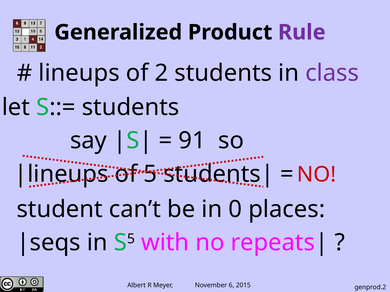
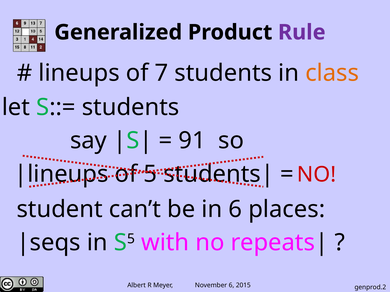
2: 2 -> 7
class colour: purple -> orange
in 0: 0 -> 6
